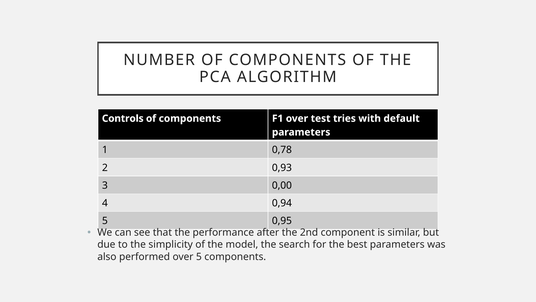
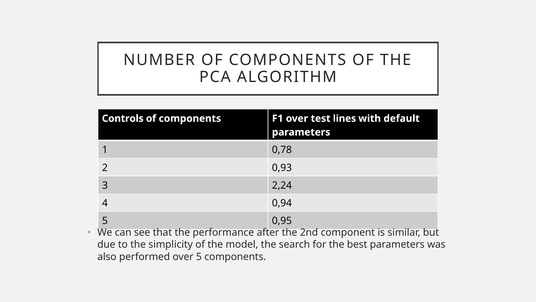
tries: tries -> lines
0,00: 0,00 -> 2,24
